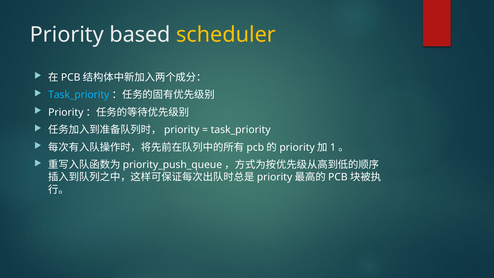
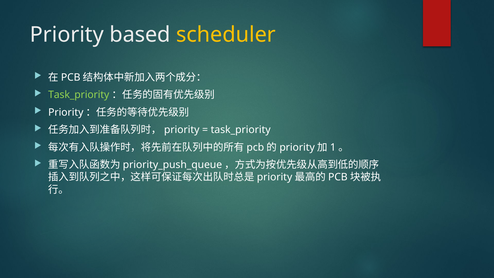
Task_priority at (79, 95) colour: light blue -> light green
